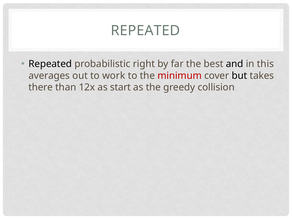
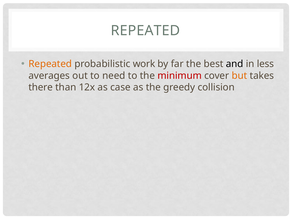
Repeated at (50, 64) colour: black -> orange
right: right -> work
this: this -> less
work: work -> need
but colour: black -> orange
start: start -> case
